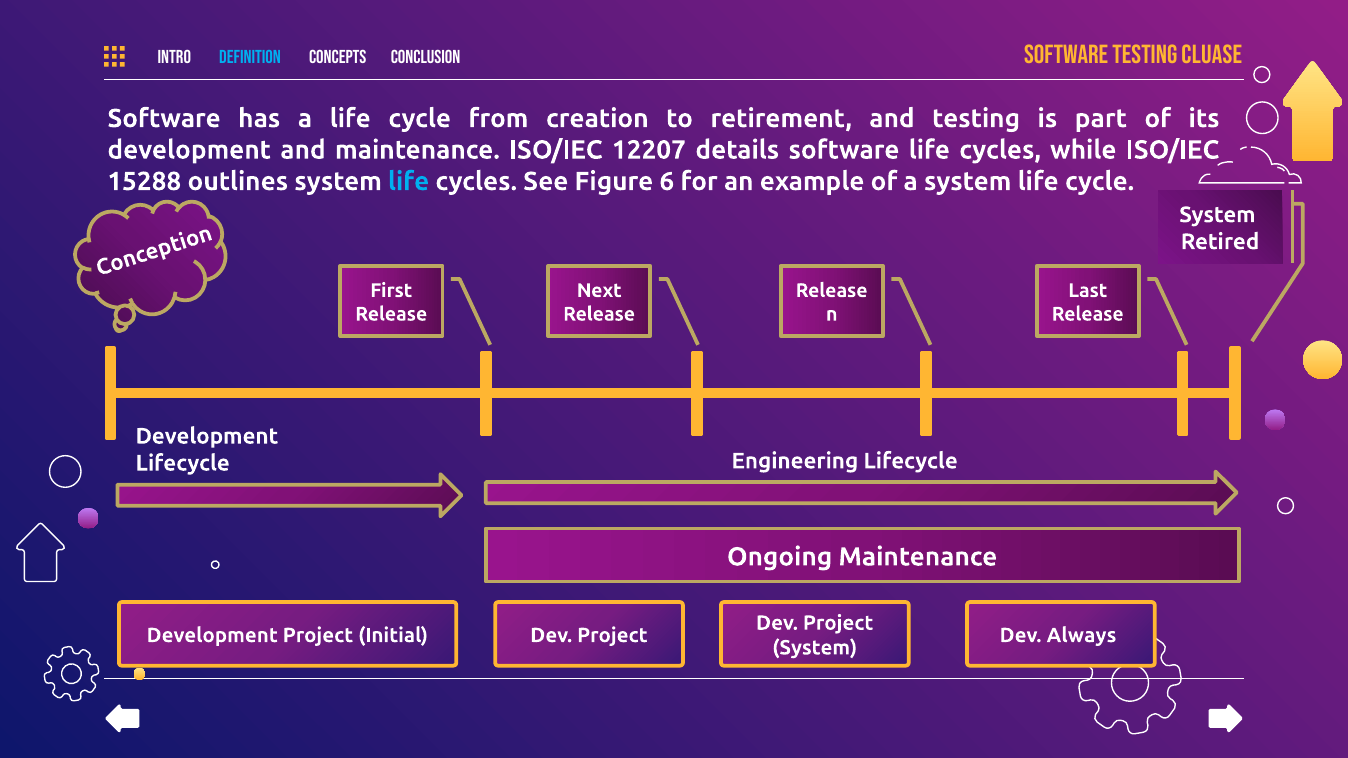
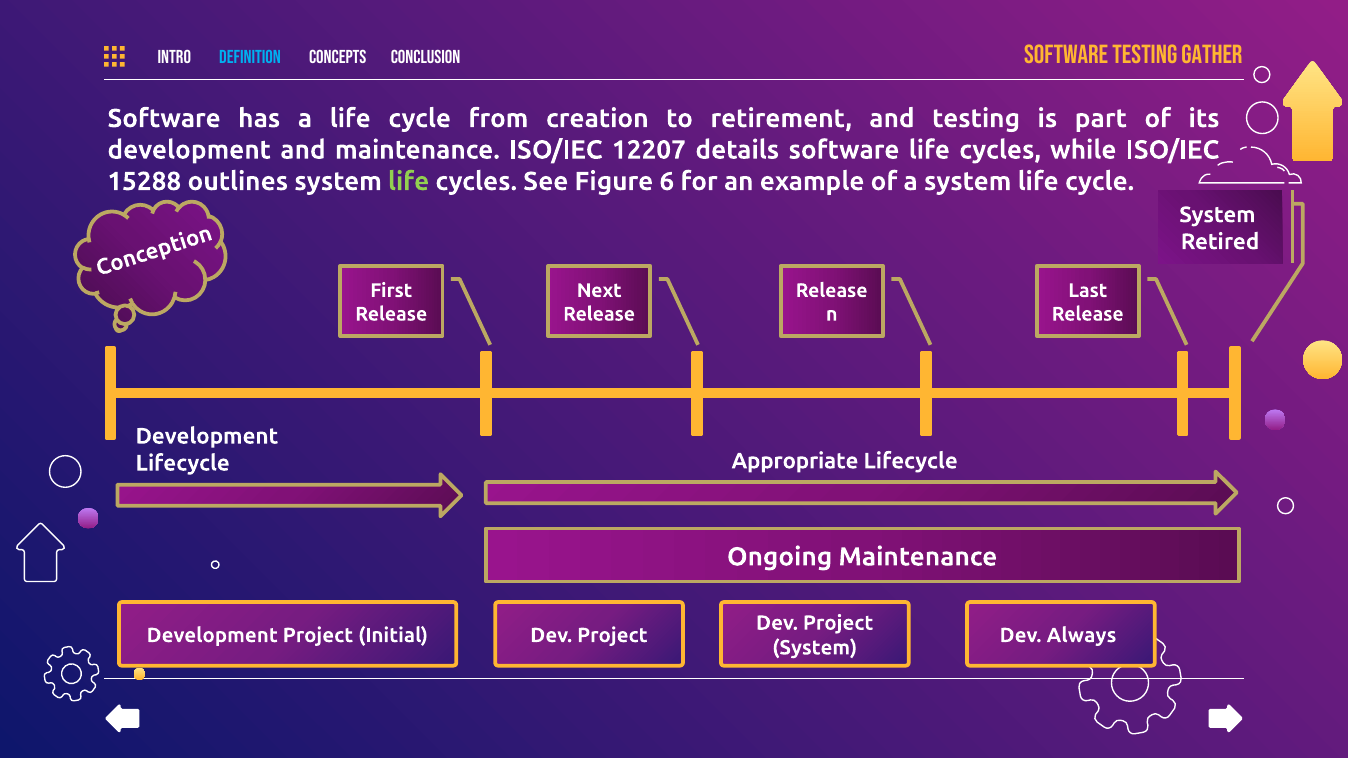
cluase: cluase -> gather
life at (409, 181) colour: light blue -> light green
Engineering: Engineering -> Appropriate
